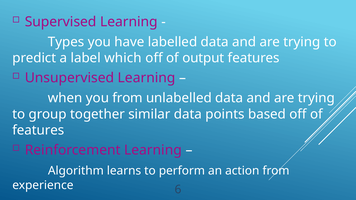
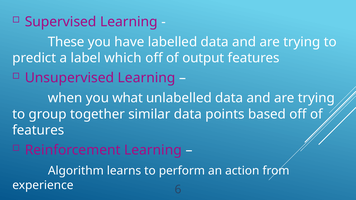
Types: Types -> These
you from: from -> what
